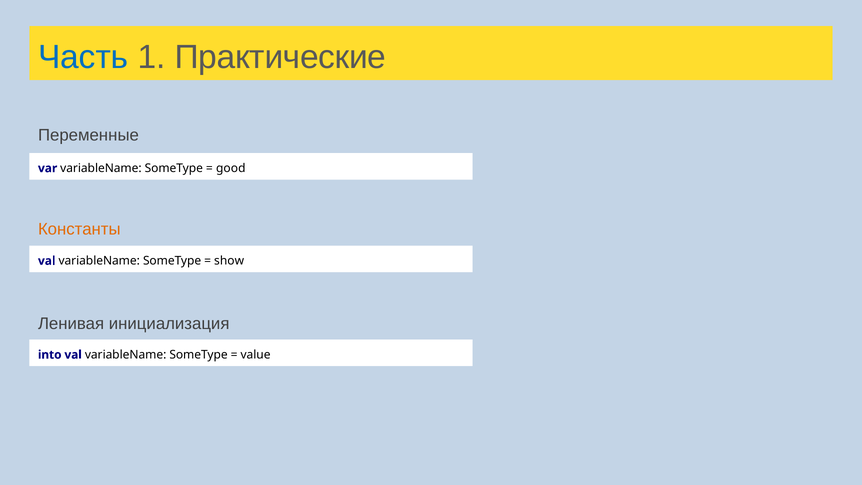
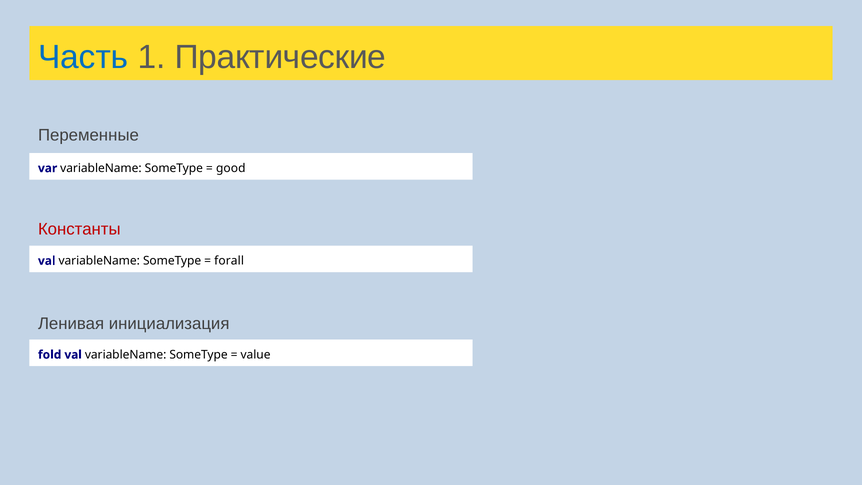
Константы colour: orange -> red
show: show -> forall
into: into -> fold
